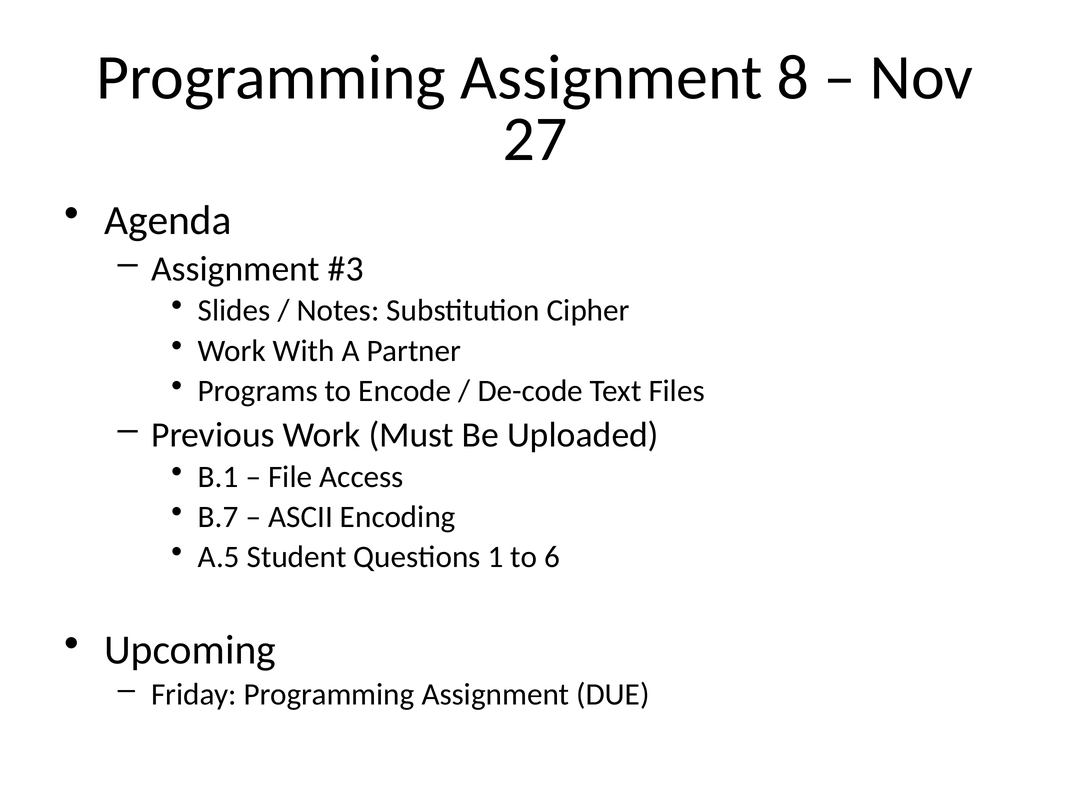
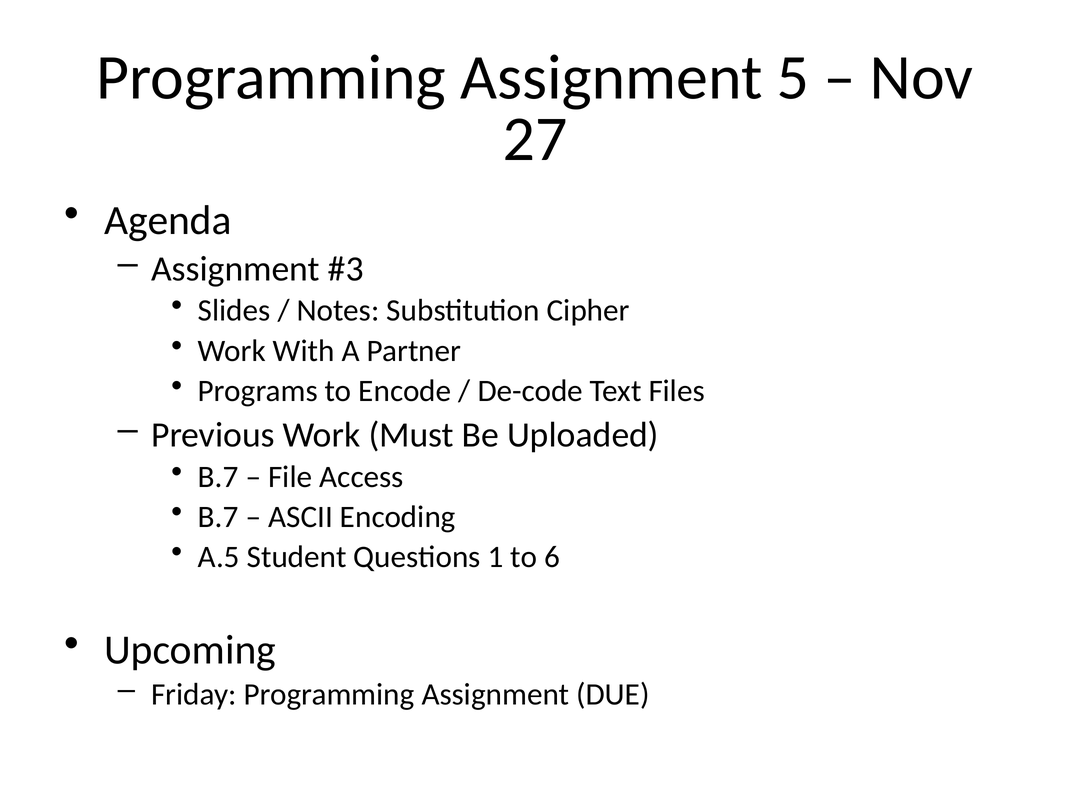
8: 8 -> 5
B.1 at (218, 477): B.1 -> B.7
